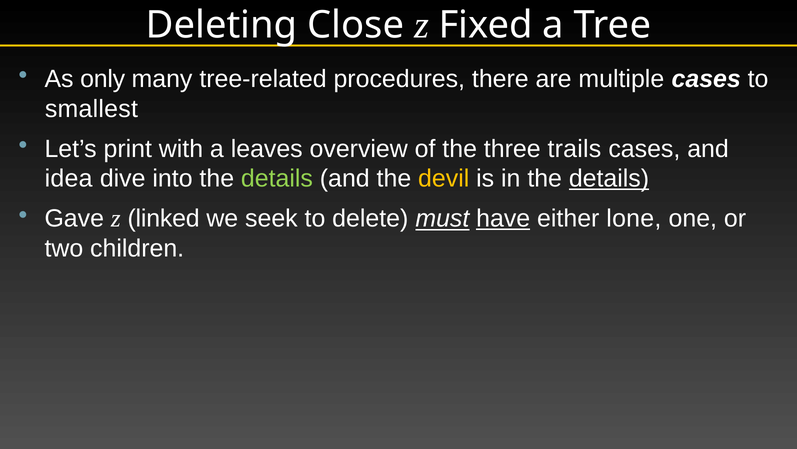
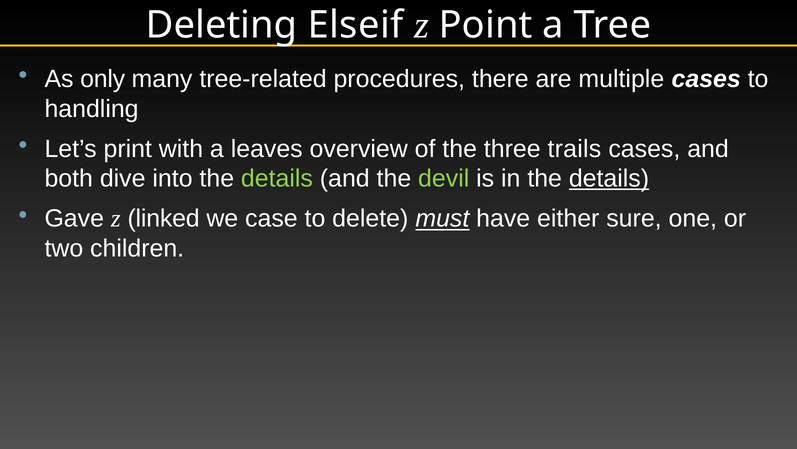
Close: Close -> Elseif
Fixed: Fixed -> Point
smallest: smallest -> handling
idea: idea -> both
devil colour: yellow -> light green
seek: seek -> case
have underline: present -> none
lone: lone -> sure
